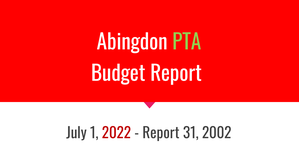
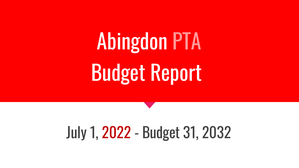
PTA colour: light green -> pink
Report at (161, 134): Report -> Budget
2002: 2002 -> 2032
